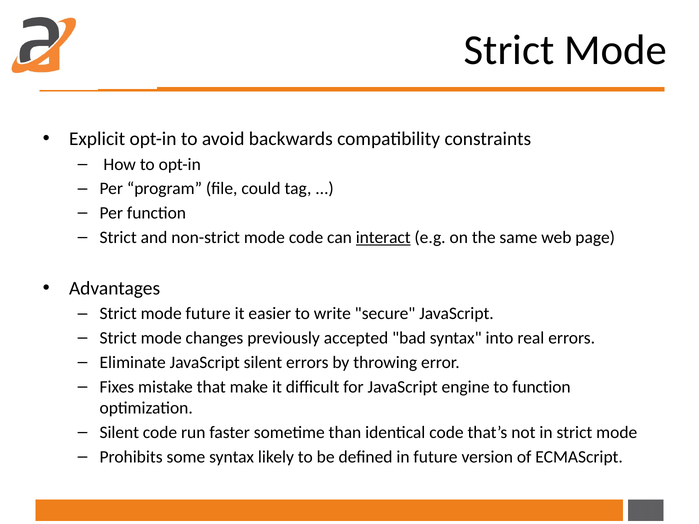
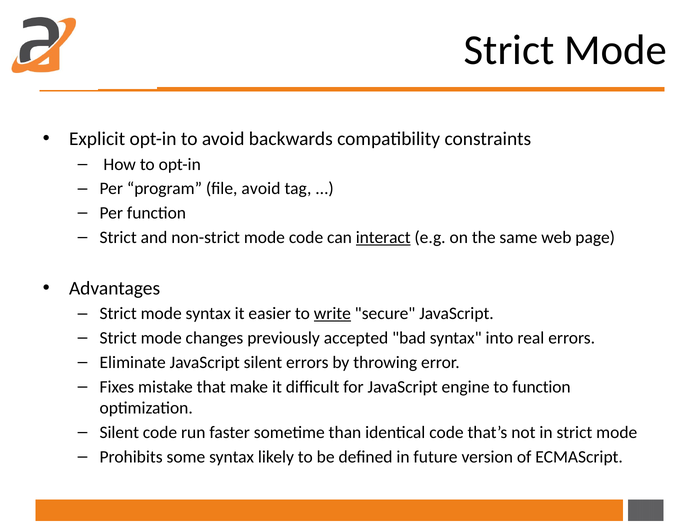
file could: could -> avoid
mode future: future -> syntax
write underline: none -> present
